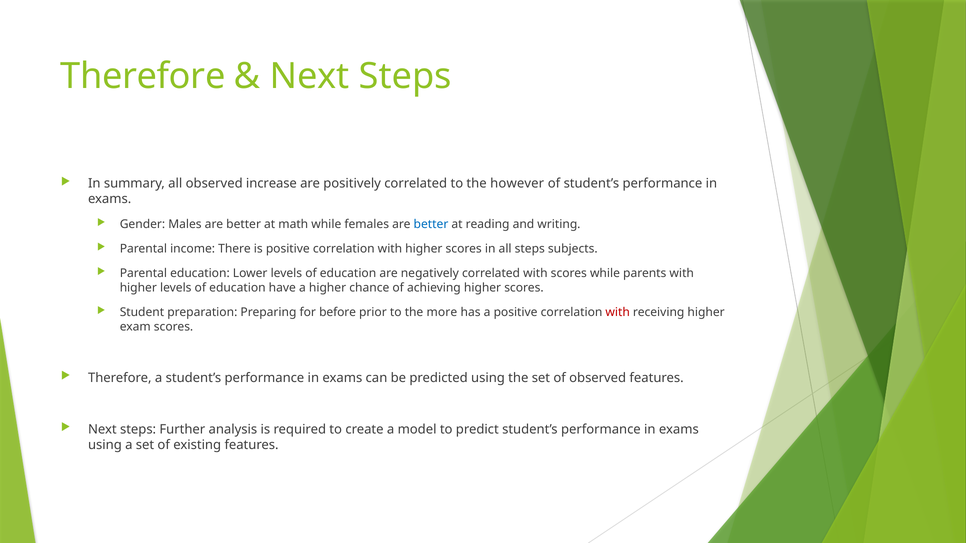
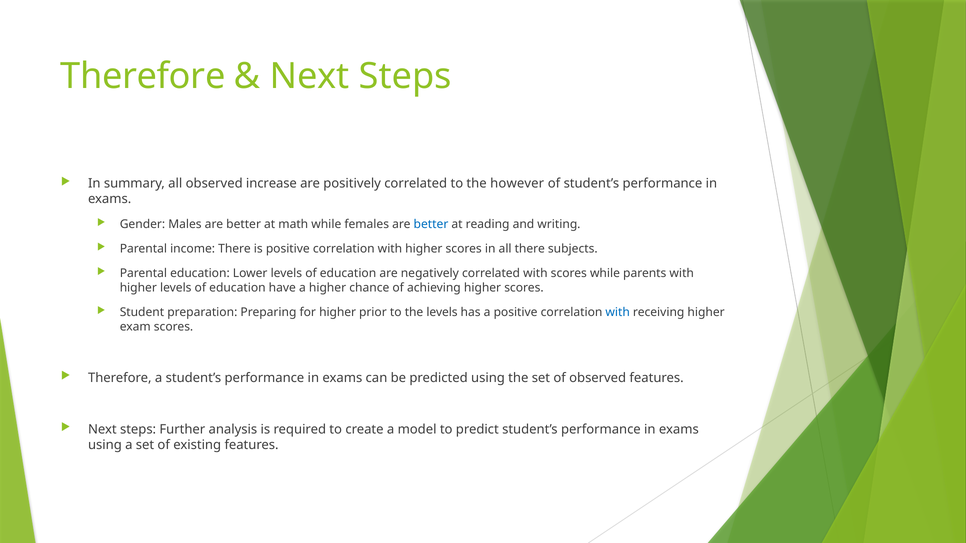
all steps: steps -> there
for before: before -> higher
the more: more -> levels
with at (618, 313) colour: red -> blue
